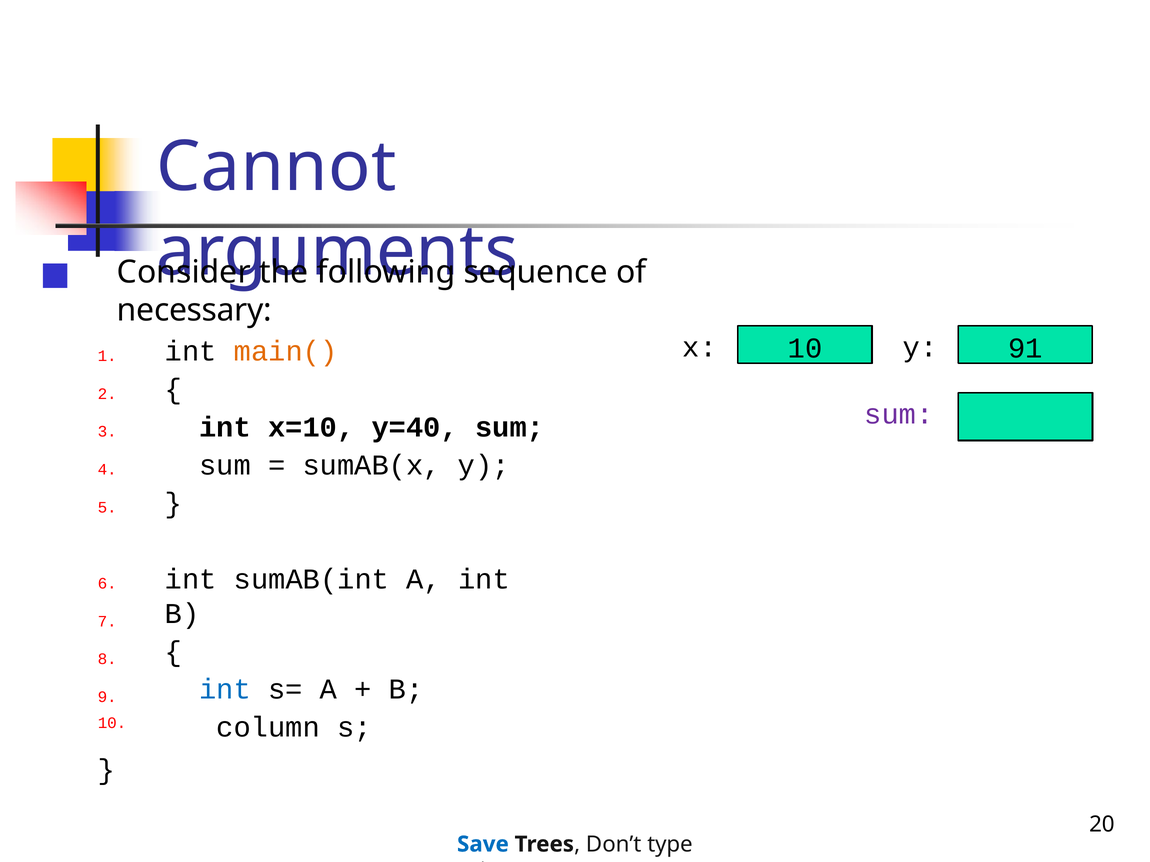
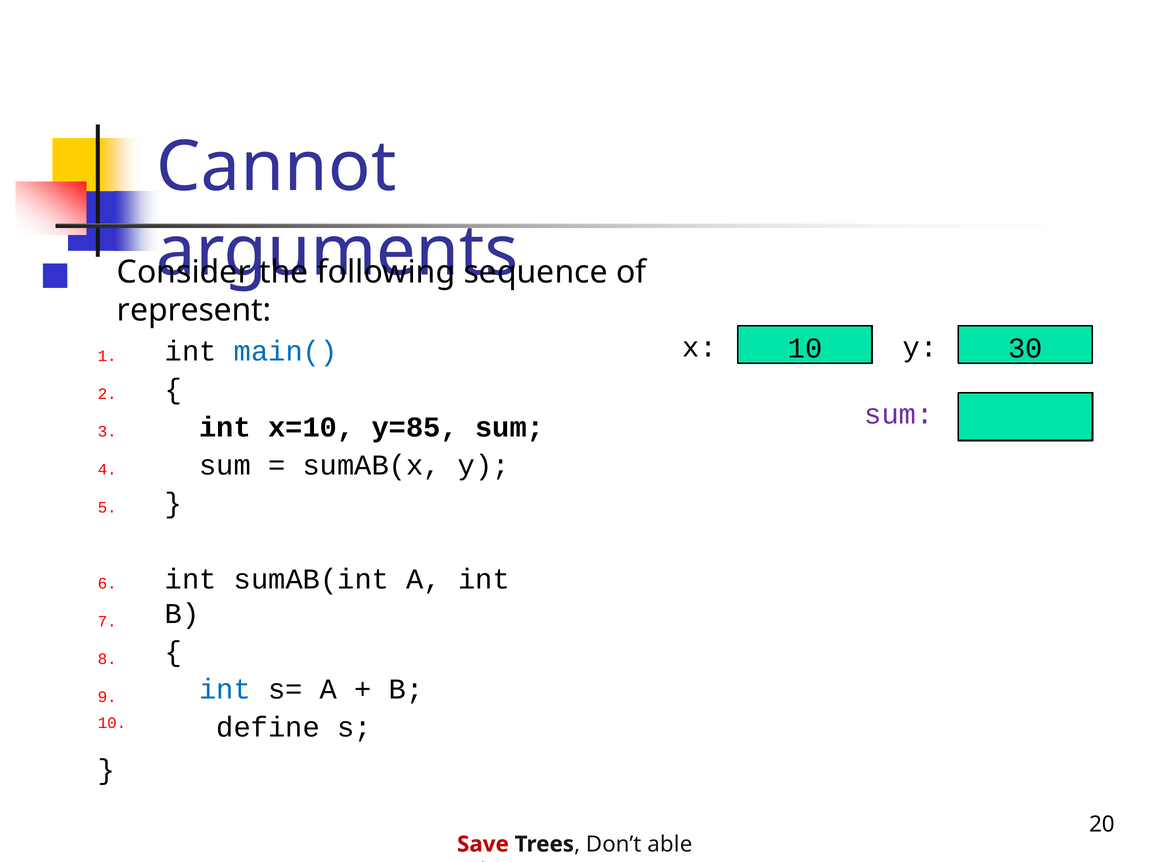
necessary: necessary -> represent
91: 91 -> 30
main( colour: orange -> blue
y=40: y=40 -> y=85
column: column -> define
Save colour: blue -> red
type: type -> able
